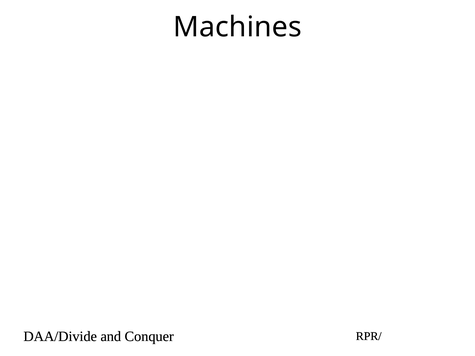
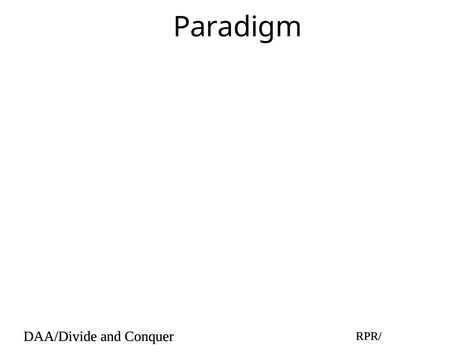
Machines: Machines -> Paradigm
